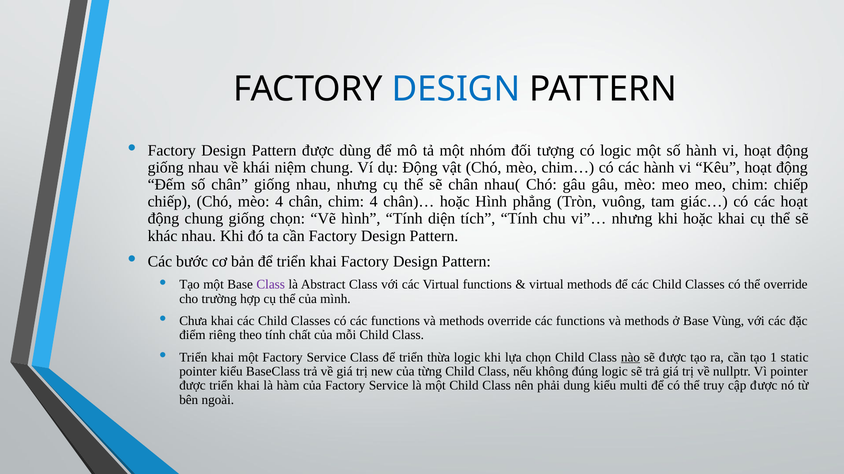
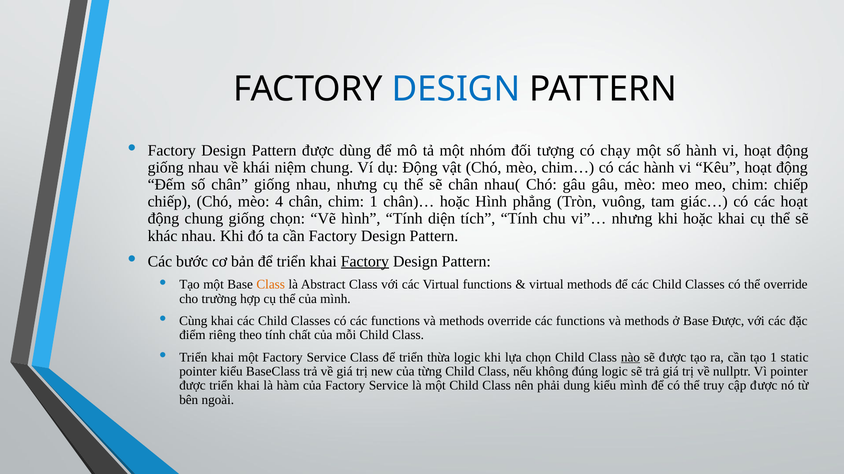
có logic: logic -> chạy
chim 4: 4 -> 1
Factory at (365, 262) underline: none -> present
Class at (271, 285) colour: purple -> orange
Chưa: Chưa -> Cùng
Base Vùng: Vùng -> Được
kiểu multi: multi -> mình
